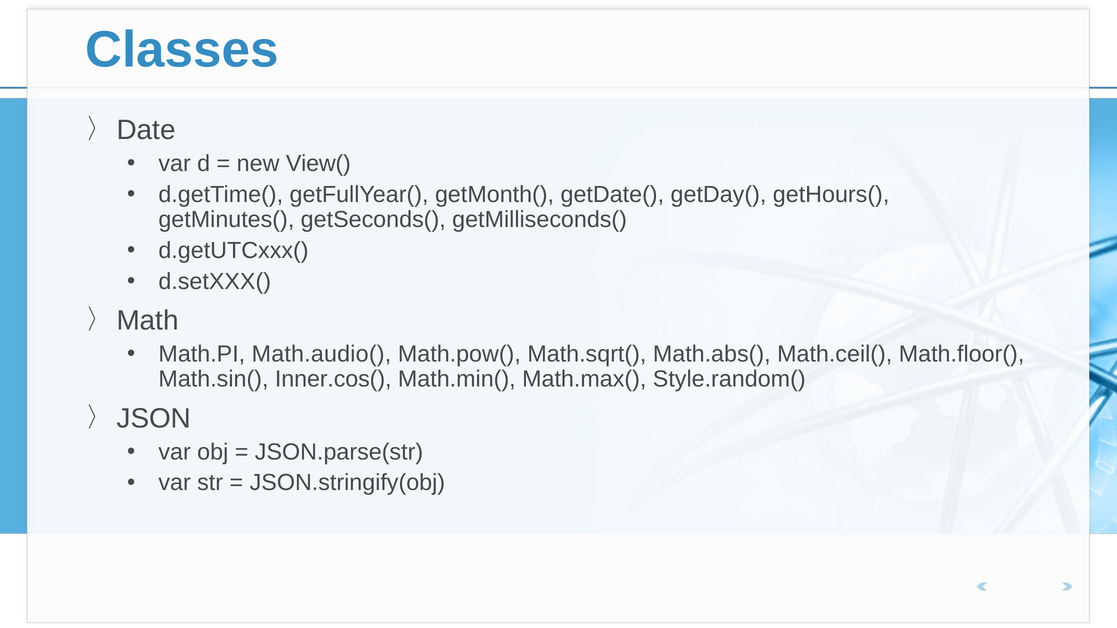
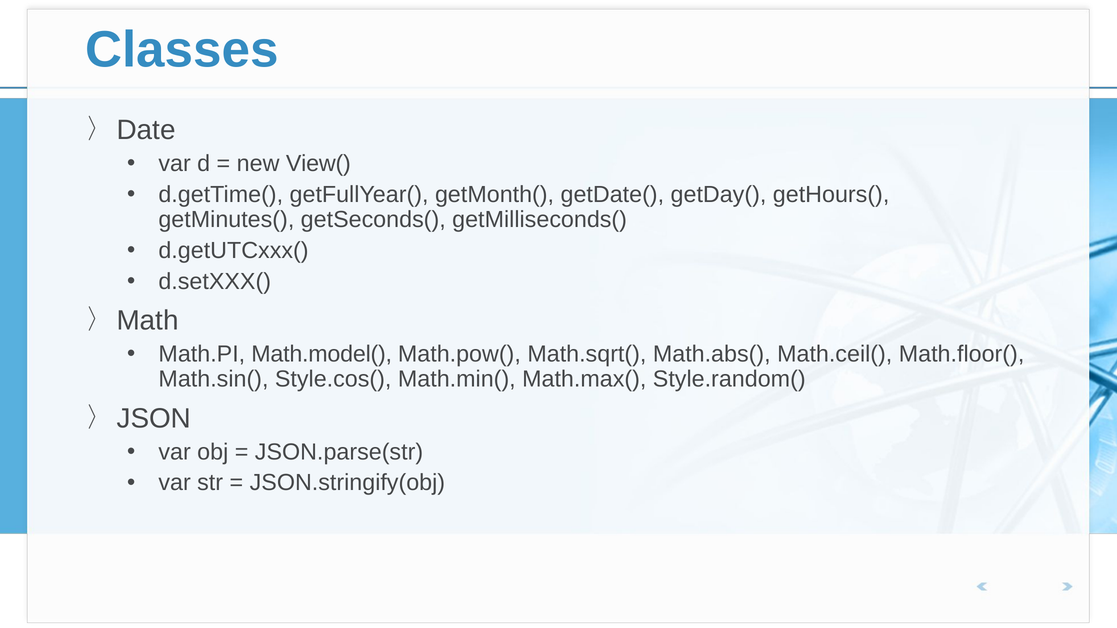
Math.audio(: Math.audio( -> Math.model(
Inner.cos(: Inner.cos( -> Style.cos(
